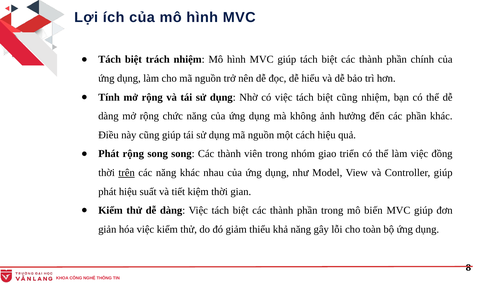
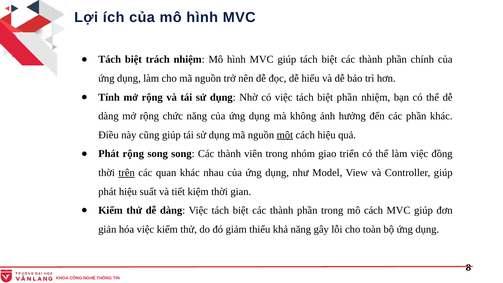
biệt cũng: cũng -> phần
một underline: none -> present
các năng: năng -> quan
mô biến: biến -> cách
